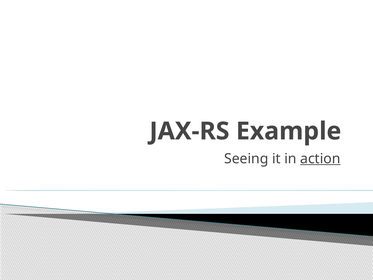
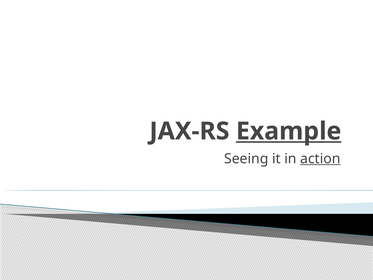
Example underline: none -> present
